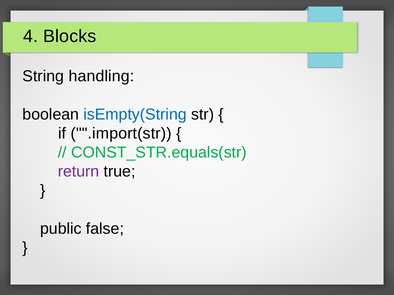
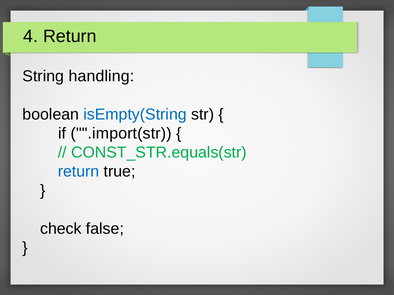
4 Blocks: Blocks -> Return
return at (79, 172) colour: purple -> blue
public: public -> check
